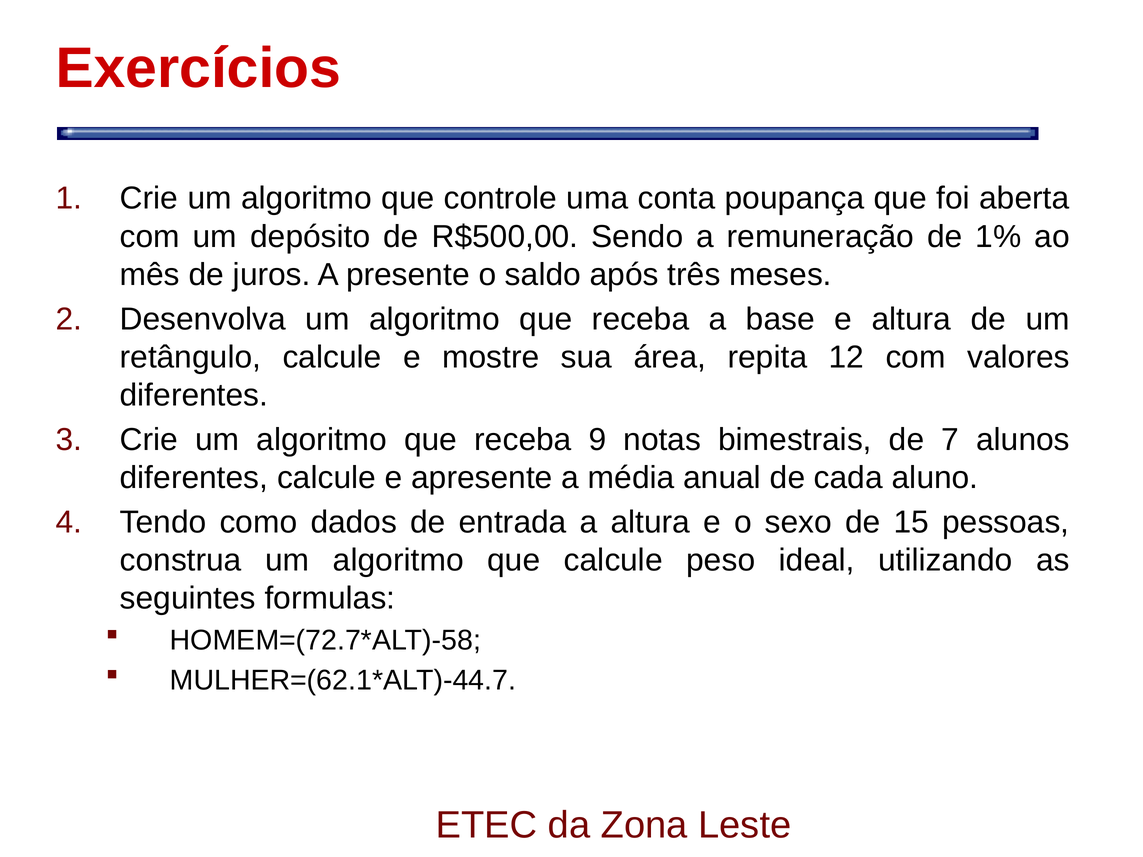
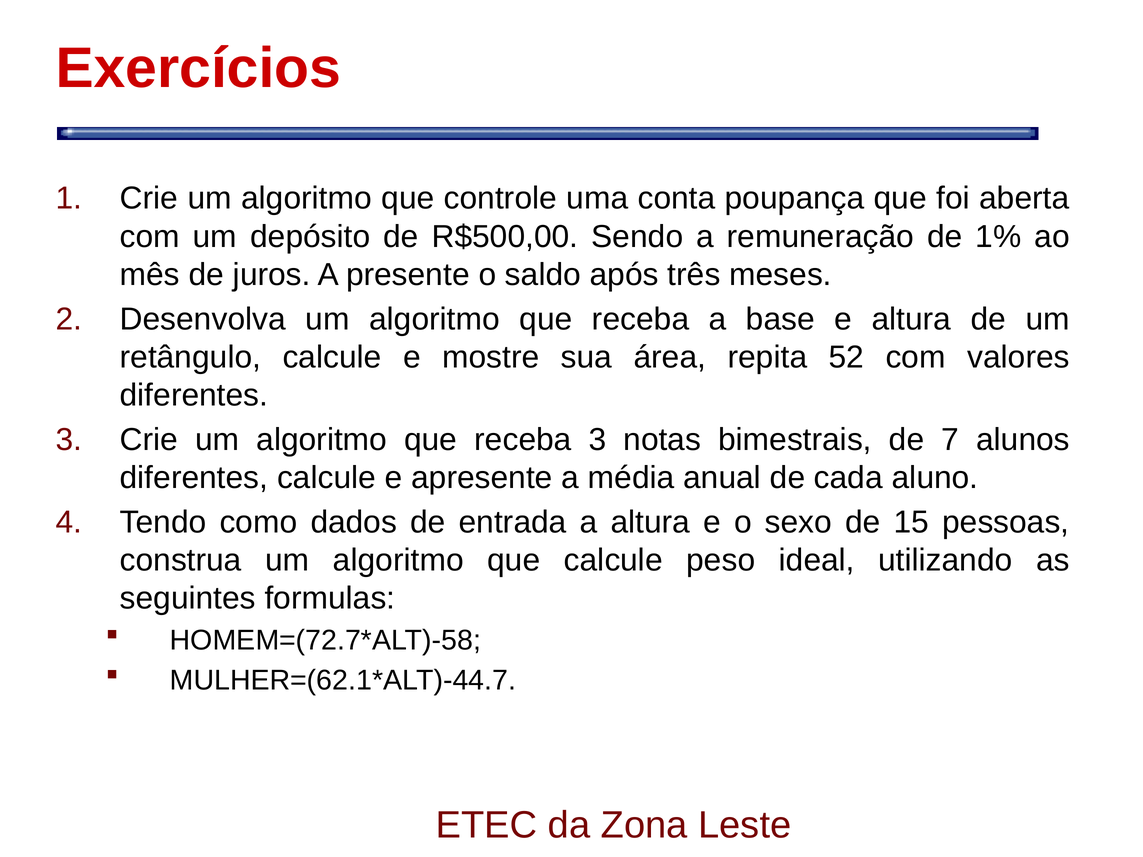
12: 12 -> 52
receba 9: 9 -> 3
